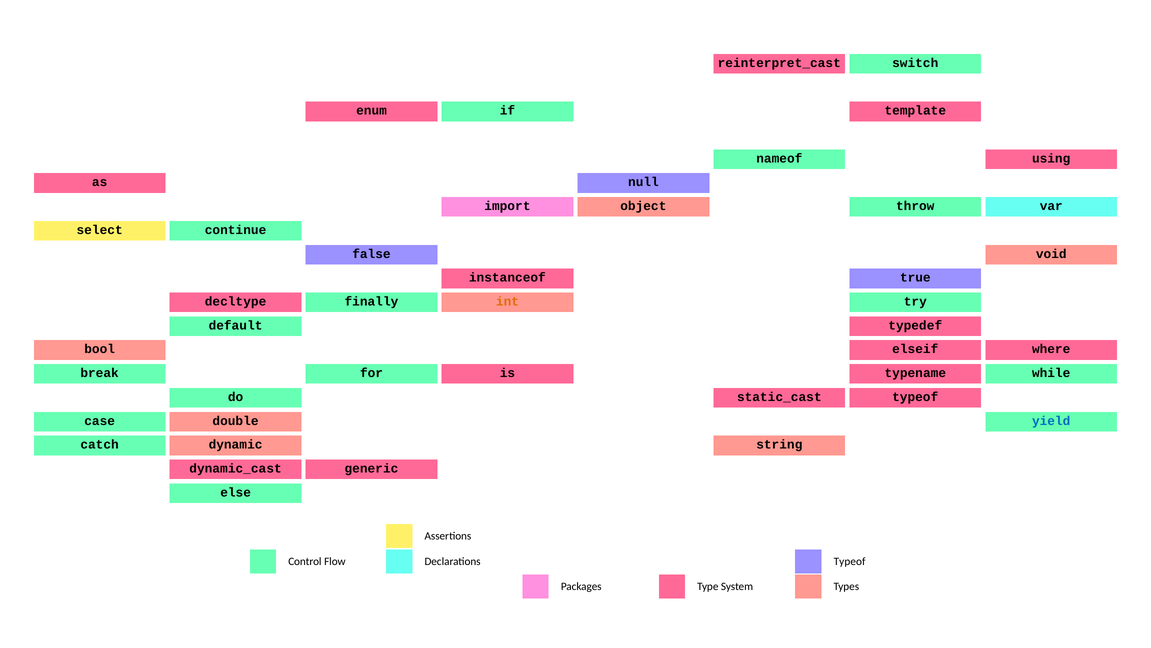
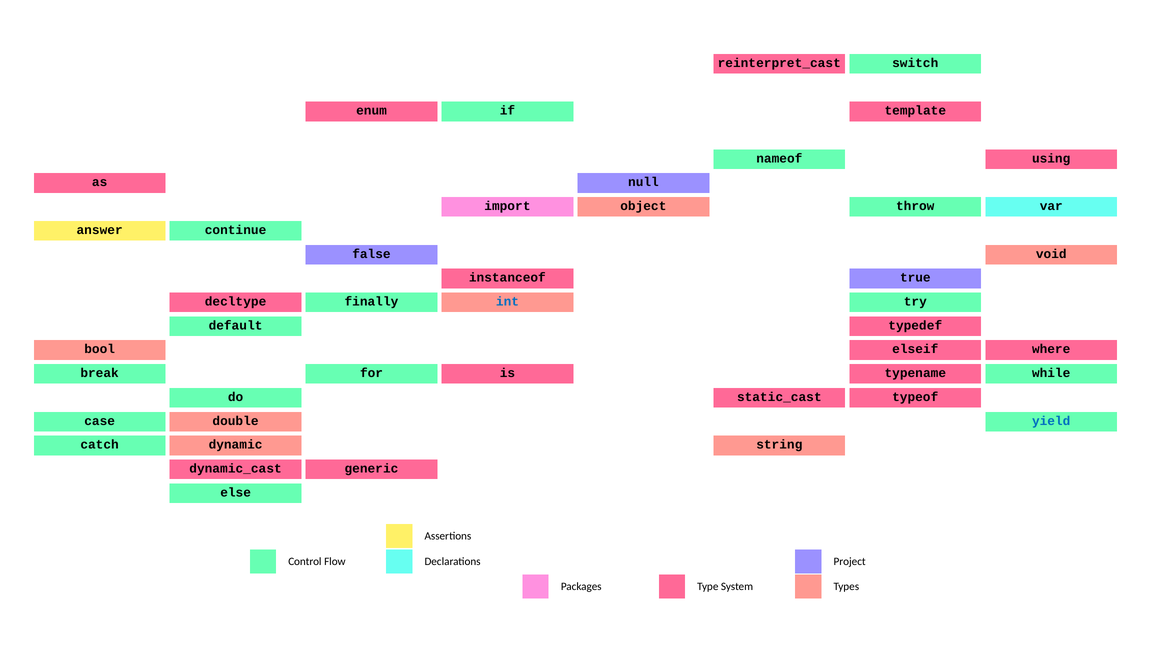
select: select -> answer
int colour: orange -> blue
Declarations Typeof: Typeof -> Project
